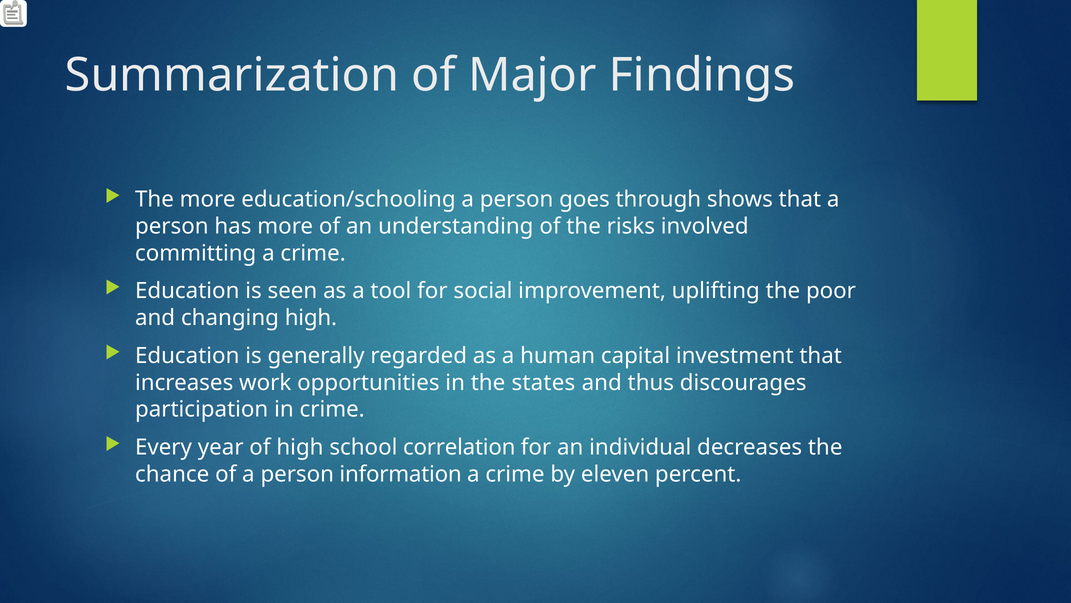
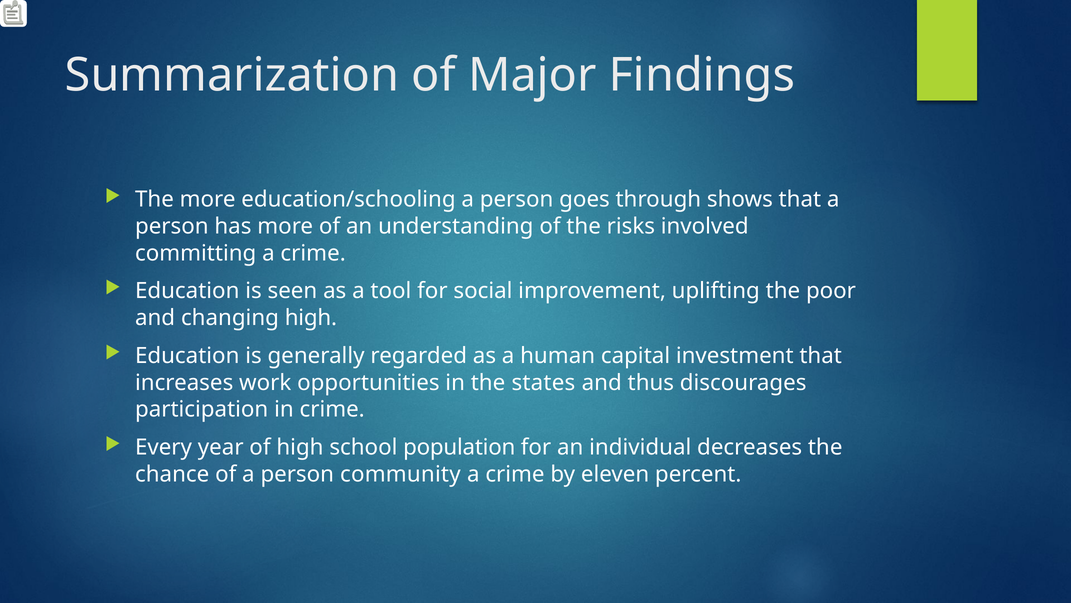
correlation: correlation -> population
information: information -> community
